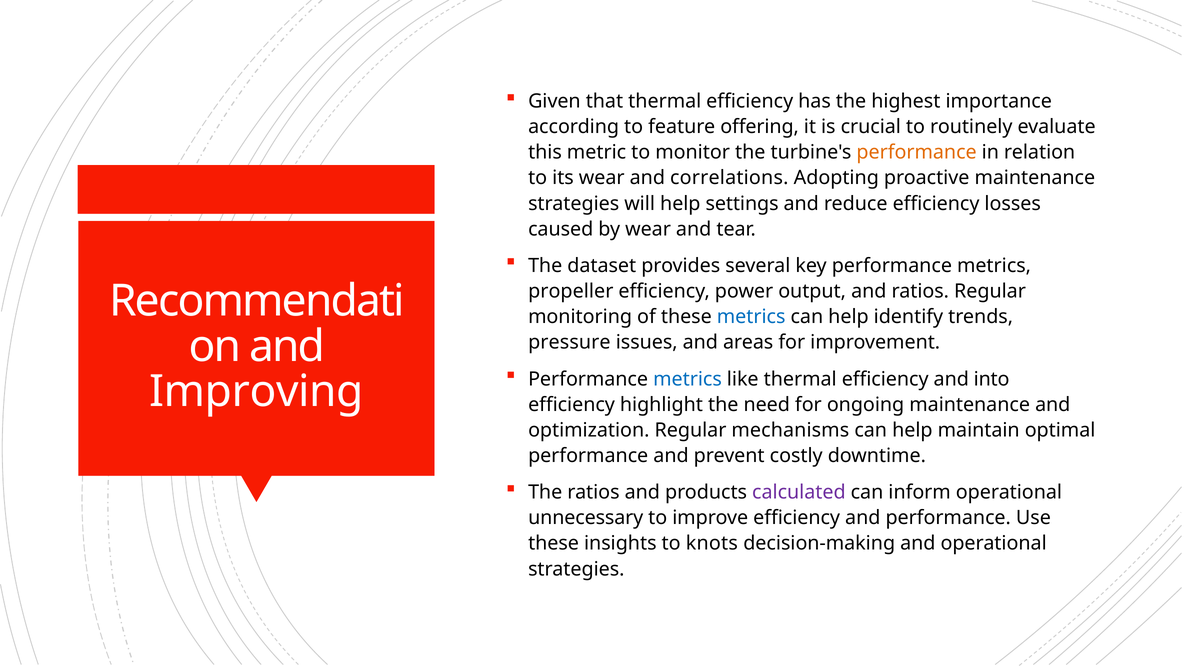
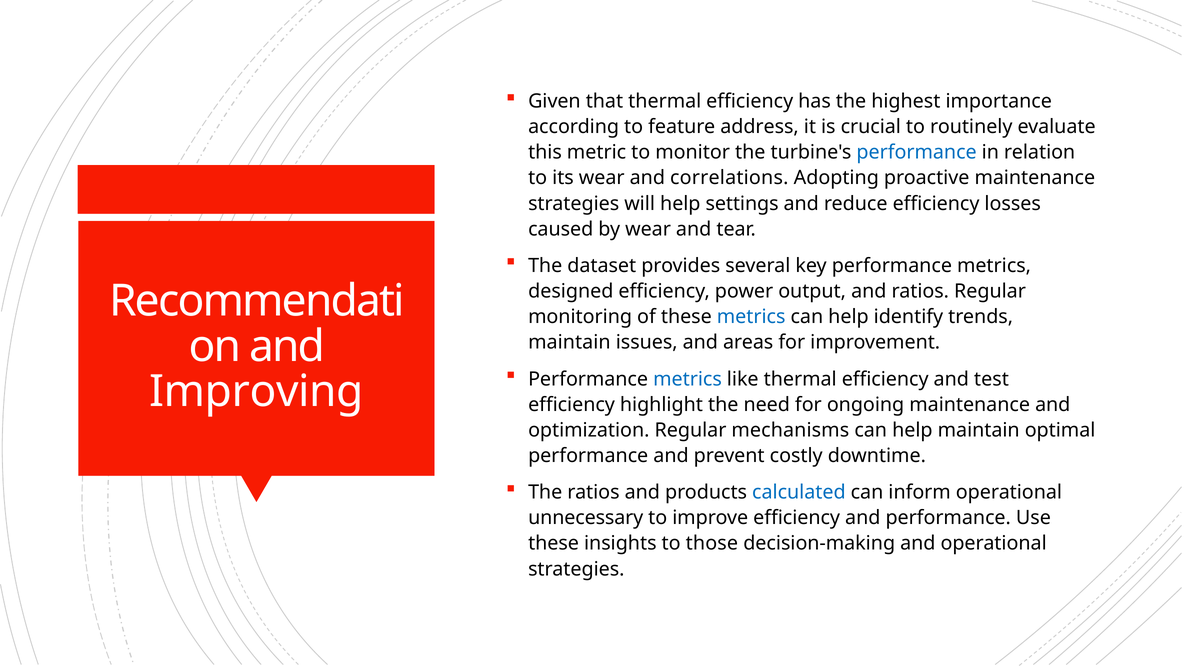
offering: offering -> address
performance at (917, 152) colour: orange -> blue
propeller: propeller -> designed
pressure at (569, 342): pressure -> maintain
into: into -> test
calculated colour: purple -> blue
knots: knots -> those
